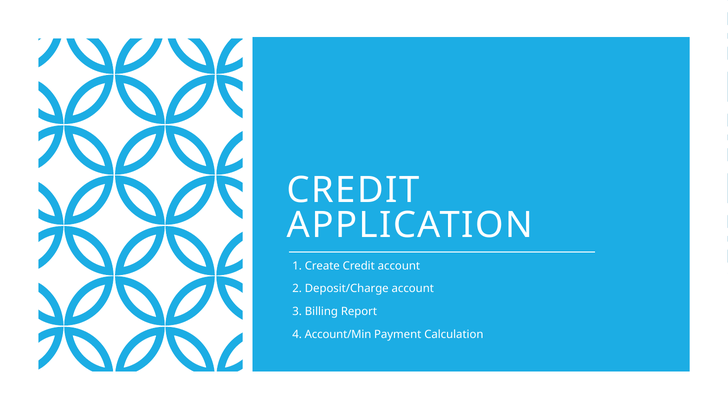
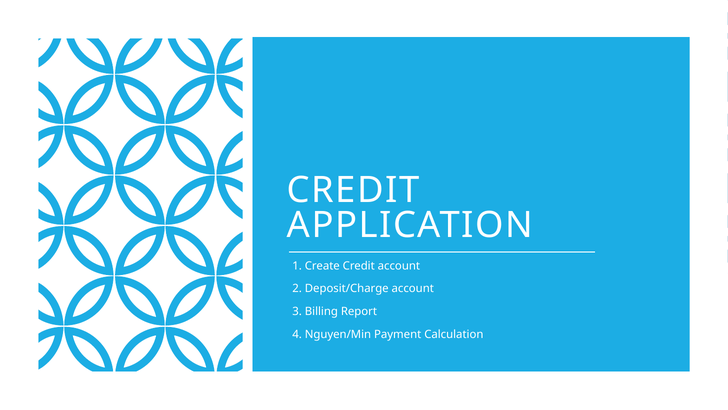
Account/Min: Account/Min -> Nguyen/Min
